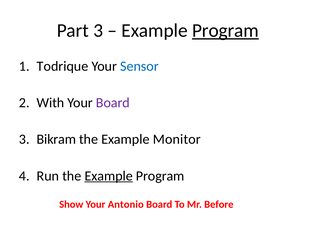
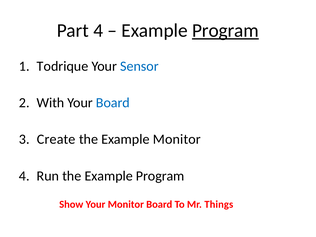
Part 3: 3 -> 4
Board at (113, 103) colour: purple -> blue
Bikram: Bikram -> Create
Example at (109, 176) underline: present -> none
Your Antonio: Antonio -> Monitor
Before: Before -> Things
